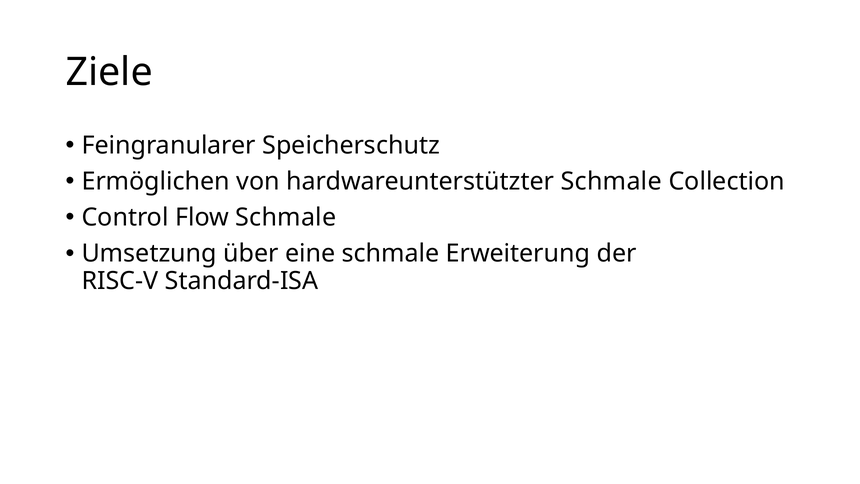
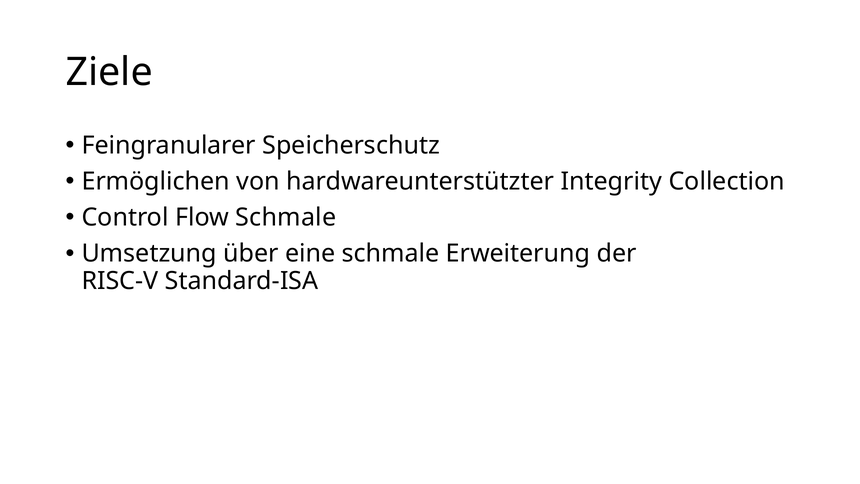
hardwareunterstützter Schmale: Schmale -> Integrity
